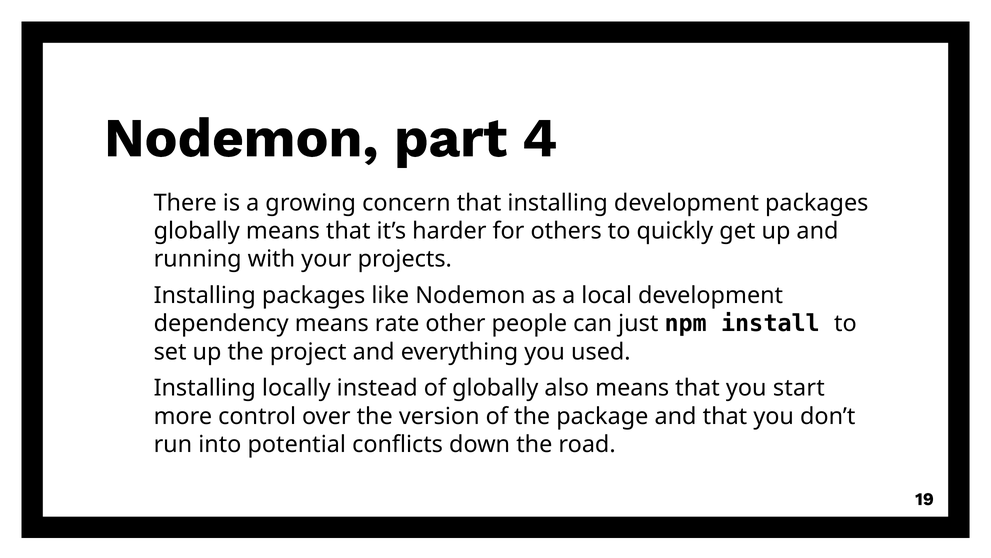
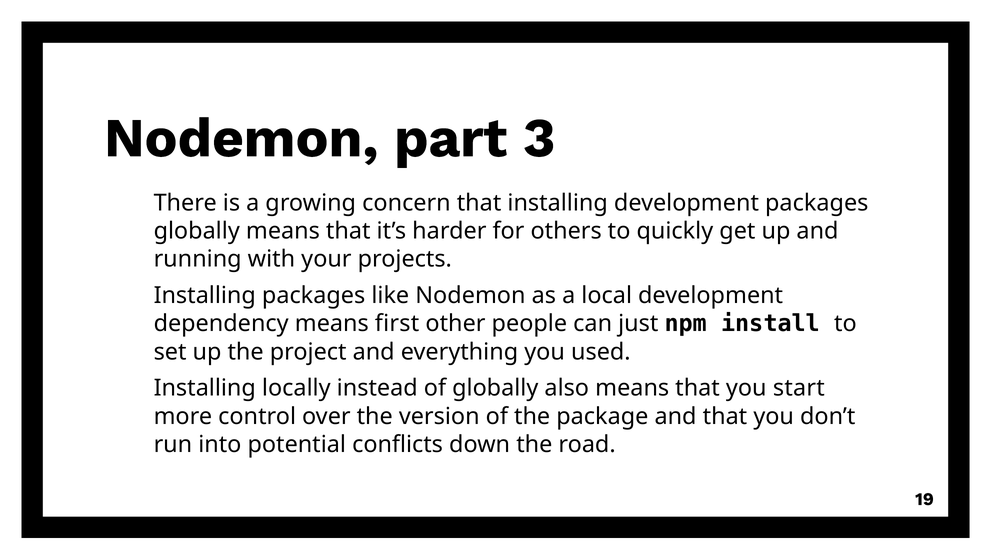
4: 4 -> 3
rate: rate -> first
